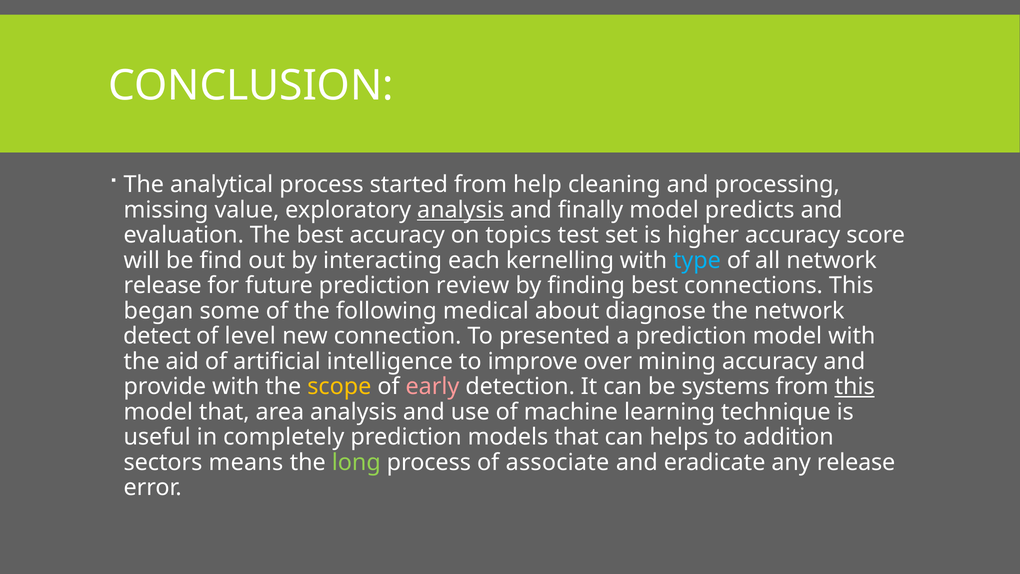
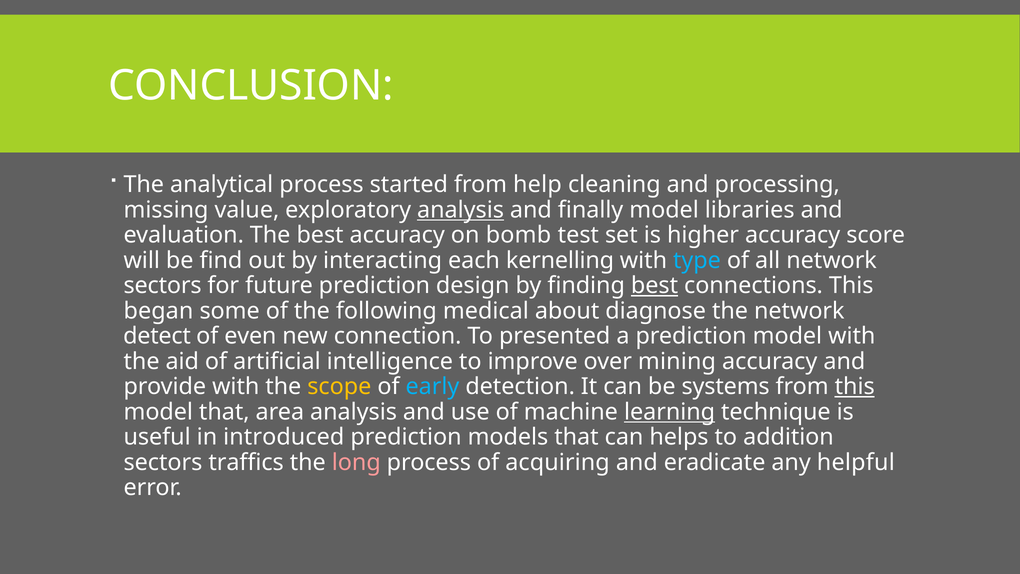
predicts: predicts -> libraries
topics: topics -> bomb
release at (163, 286): release -> sectors
review: review -> design
best at (655, 286) underline: none -> present
level: level -> even
early colour: pink -> light blue
learning underline: none -> present
completely: completely -> introduced
means: means -> traffics
long colour: light green -> pink
associate: associate -> acquiring
any release: release -> helpful
